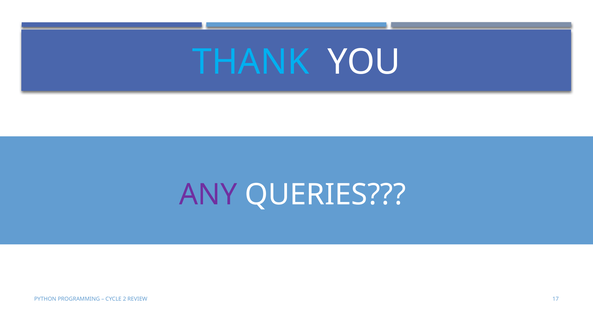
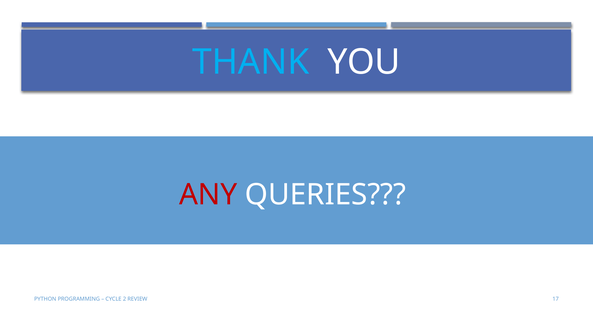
ANY colour: purple -> red
